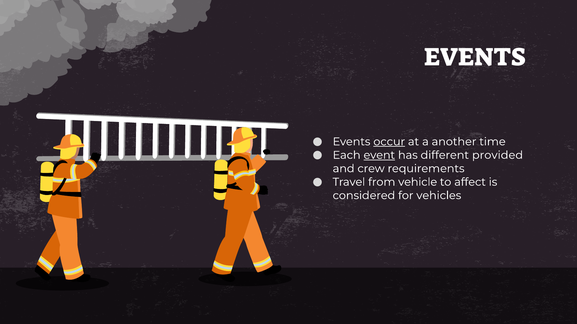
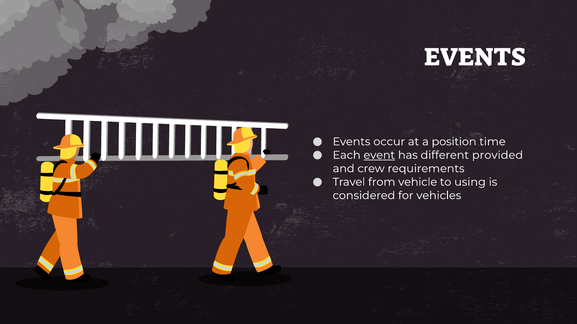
occur underline: present -> none
another: another -> position
affect: affect -> using
